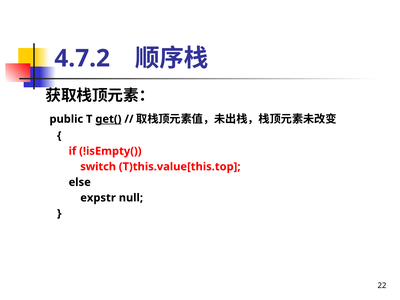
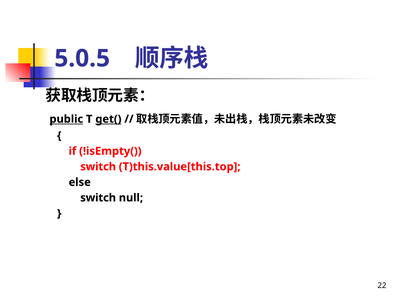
4.7.2: 4.7.2 -> 5.0.5
public underline: none -> present
expstr at (98, 198): expstr -> switch
